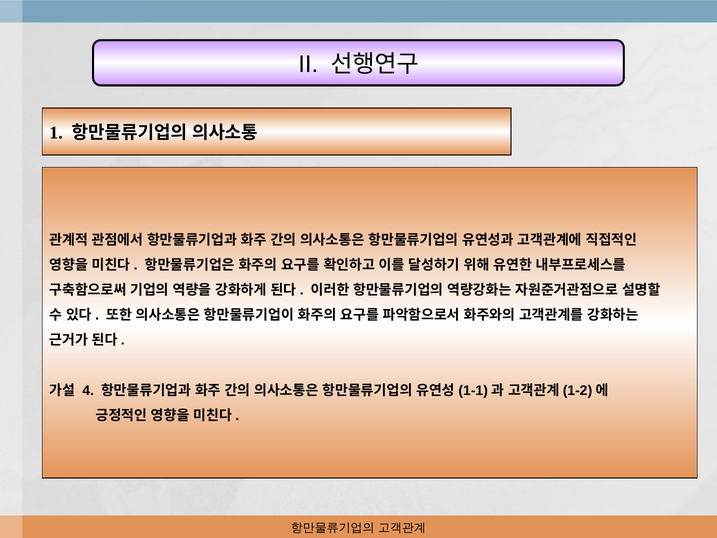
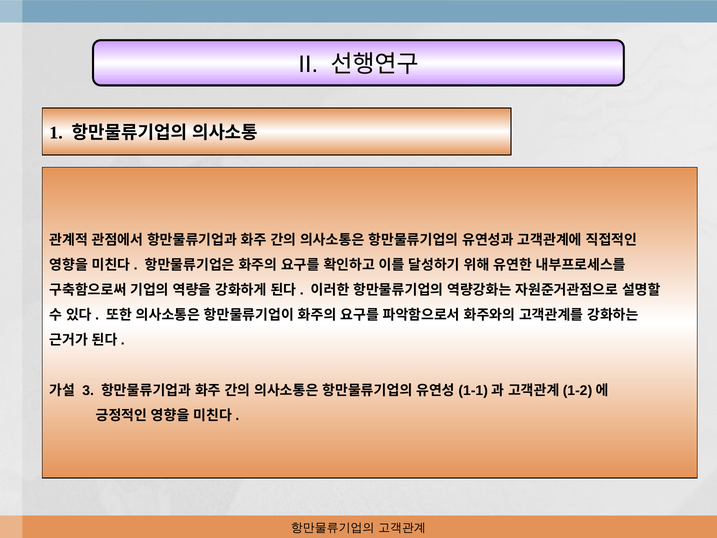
4: 4 -> 3
